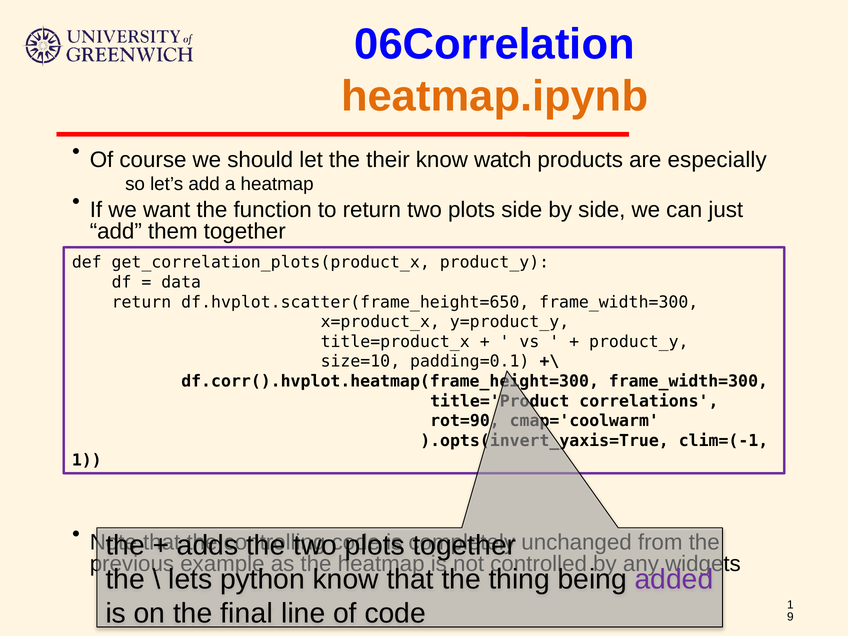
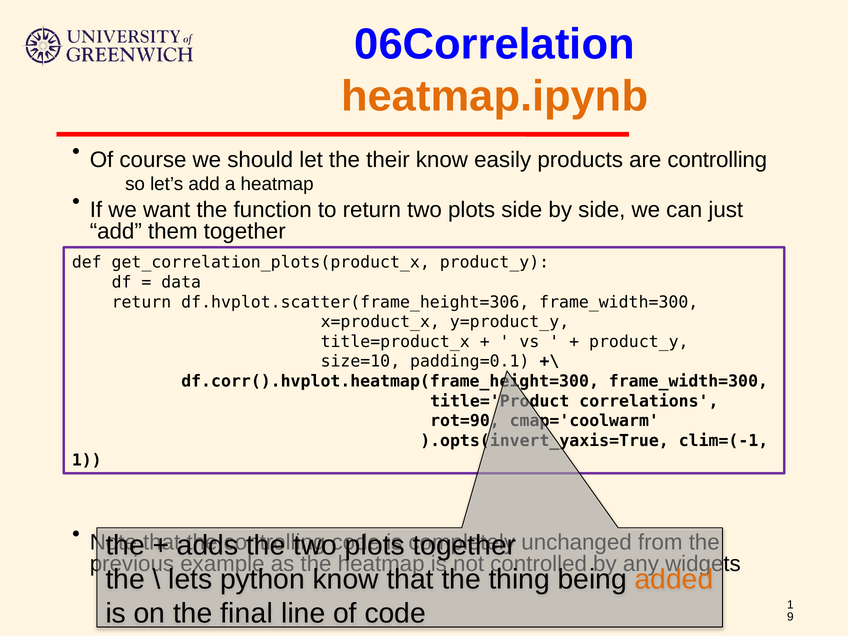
watch: watch -> easily
are especially: especially -> controlling
df.hvplot.scatter(frame_height=650: df.hvplot.scatter(frame_height=650 -> df.hvplot.scatter(frame_height=306
added colour: purple -> orange
